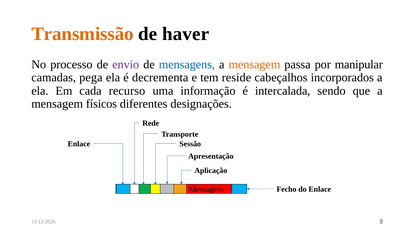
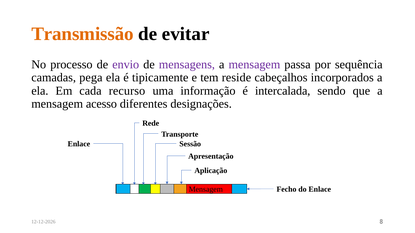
haver: haver -> evitar
mensagens colour: blue -> purple
mensagem at (254, 65) colour: orange -> purple
manipular: manipular -> sequência
decrementa: decrementa -> tipicamente
físicos: físicos -> acesso
